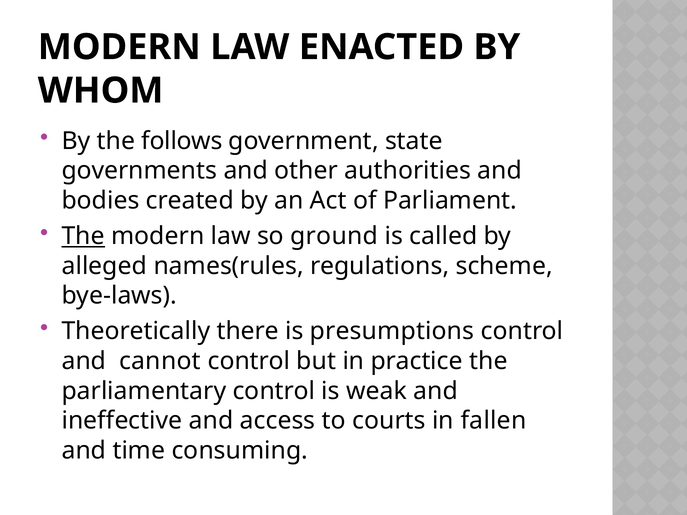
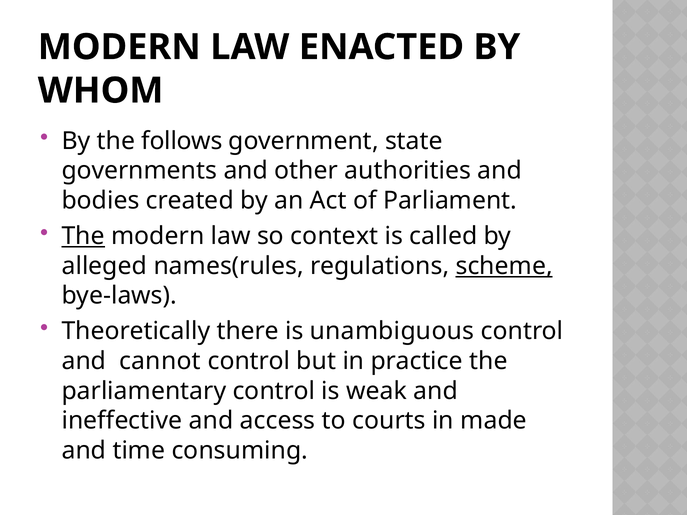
ground: ground -> context
scheme underline: none -> present
presumptions: presumptions -> unambiguous
fallen: fallen -> made
